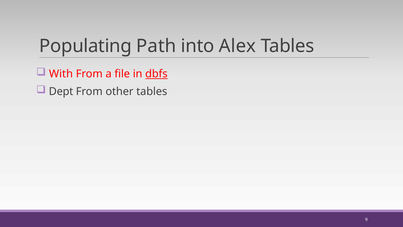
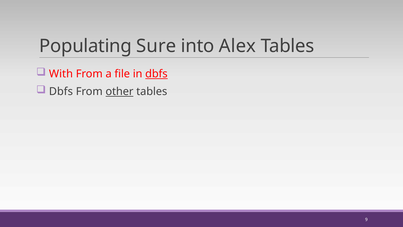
Path: Path -> Sure
Dept at (61, 91): Dept -> Dbfs
other underline: none -> present
